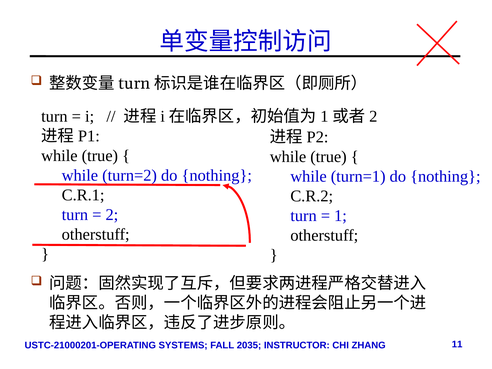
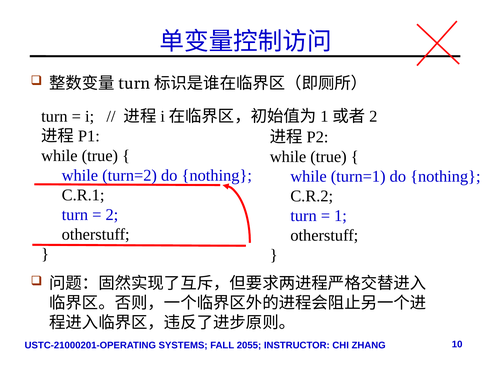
2035: 2035 -> 2055
11: 11 -> 10
